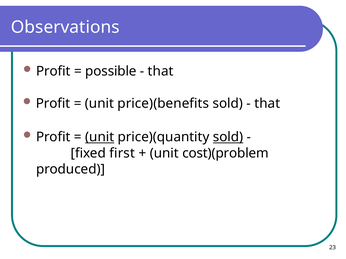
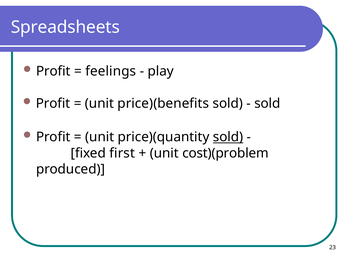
Observations: Observations -> Spreadsheets
possible: possible -> feelings
that at (161, 71): that -> play
that at (267, 104): that -> sold
unit at (100, 137) underline: present -> none
